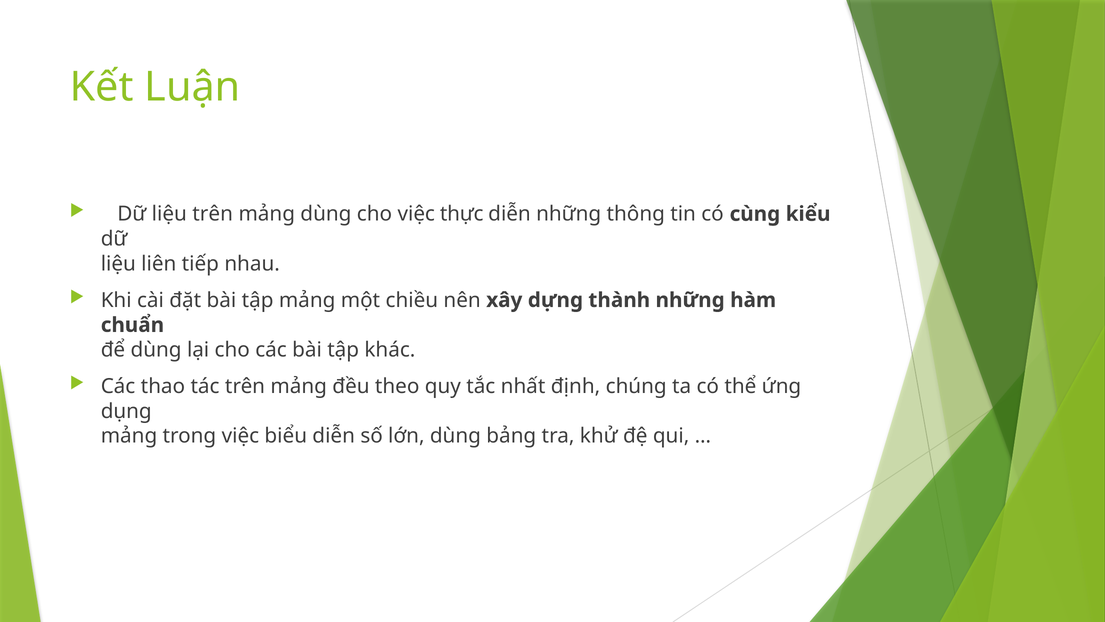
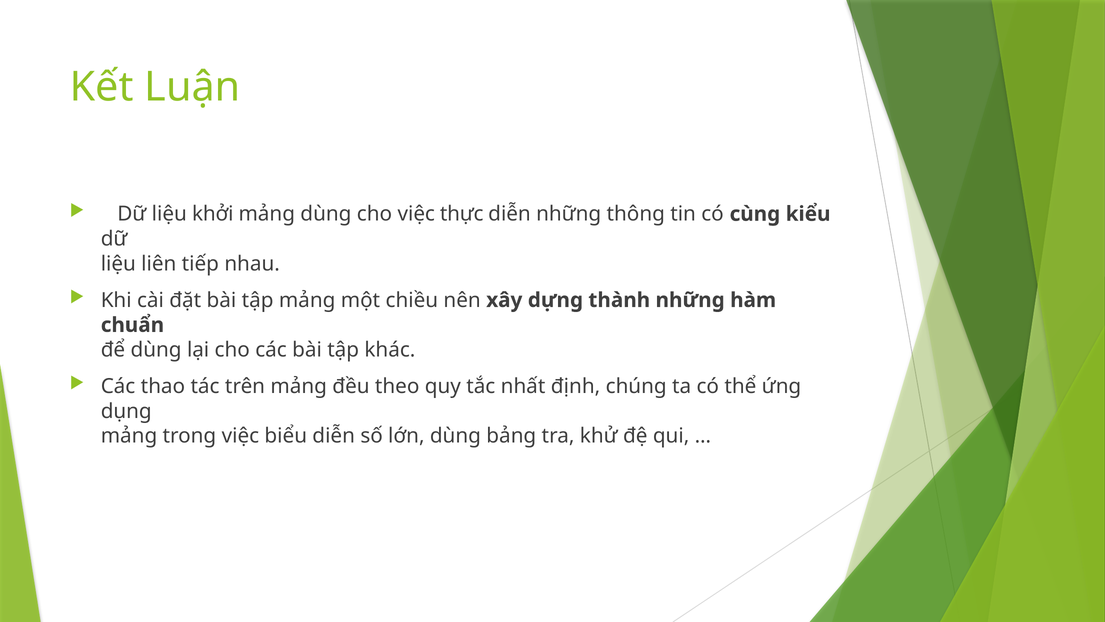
liệu trên: trên -> khởi
